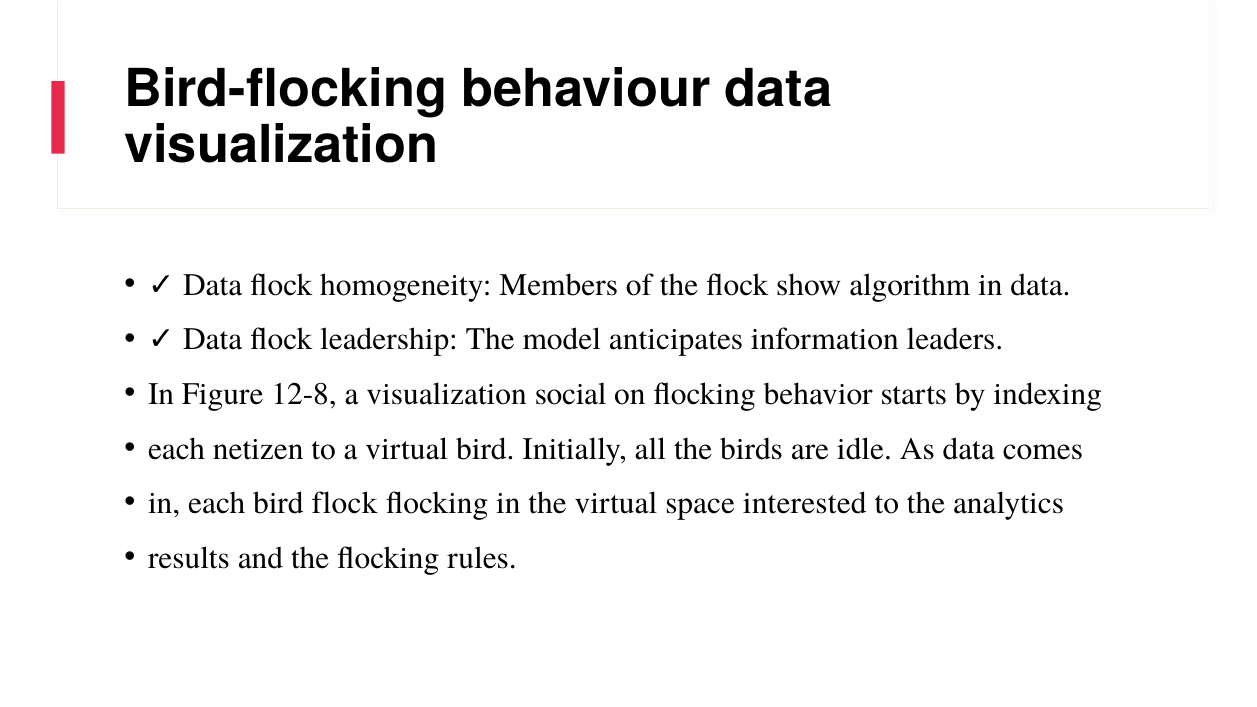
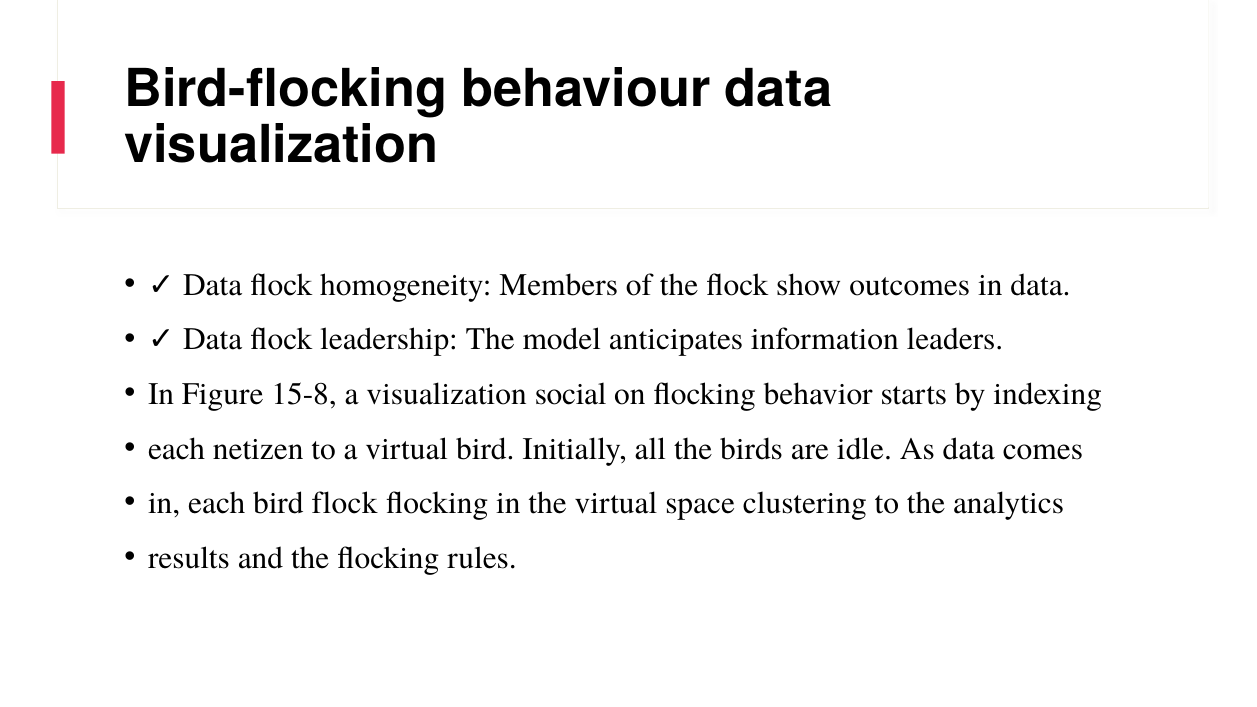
algorithm: algorithm -> outcomes
12-8: 12-8 -> 15-8
interested: interested -> clustering
